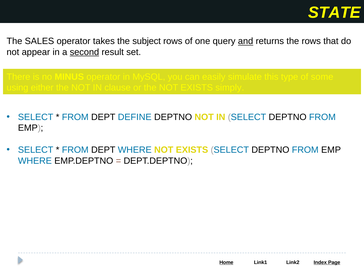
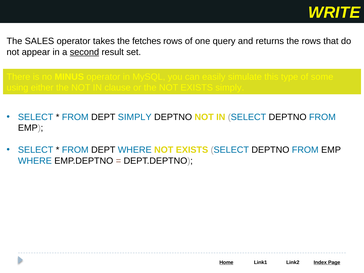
STATE: STATE -> WRITE
subject: subject -> fetches
and underline: present -> none
DEPT DEFINE: DEFINE -> SIMPLY
